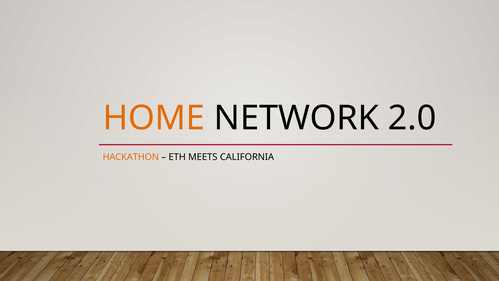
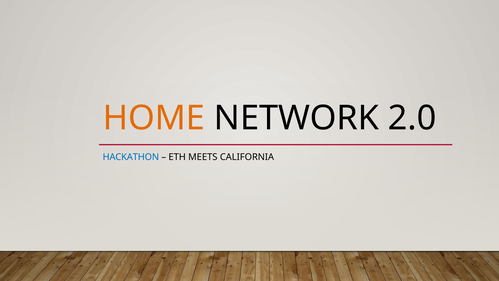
HACKATHON colour: orange -> blue
